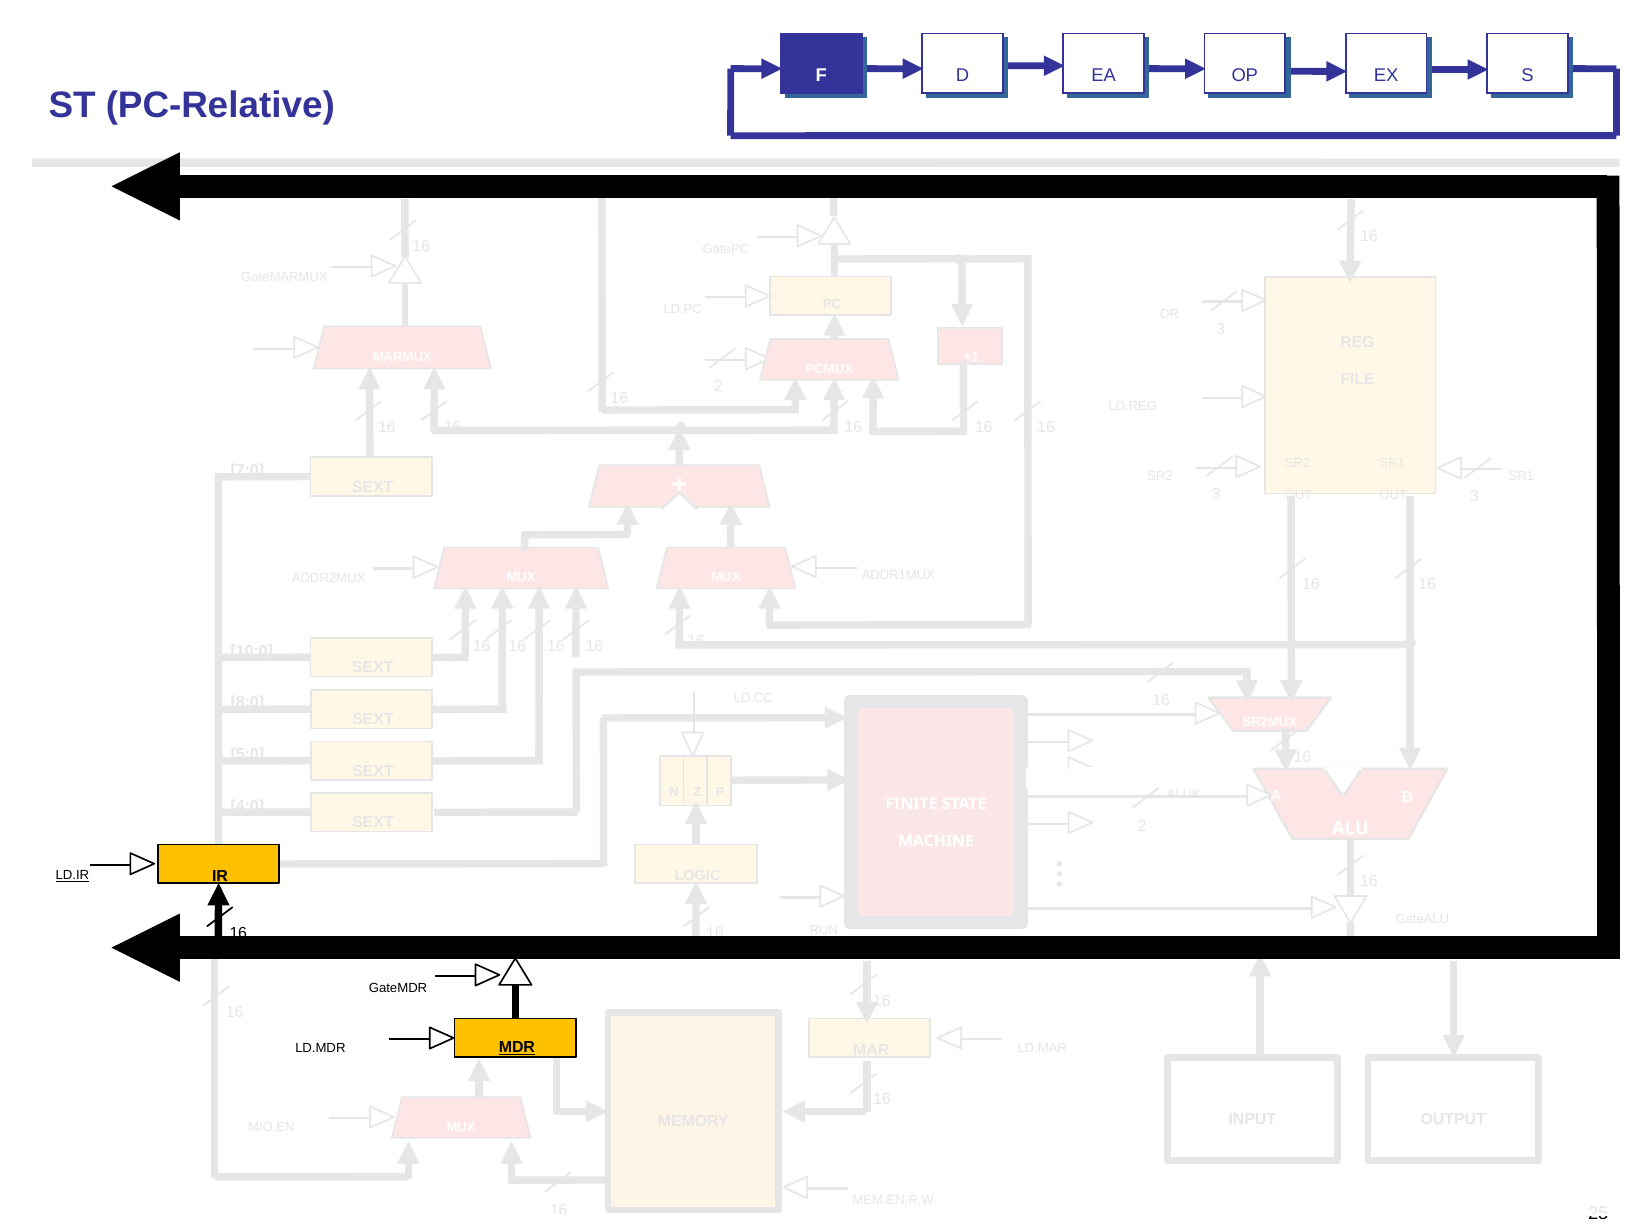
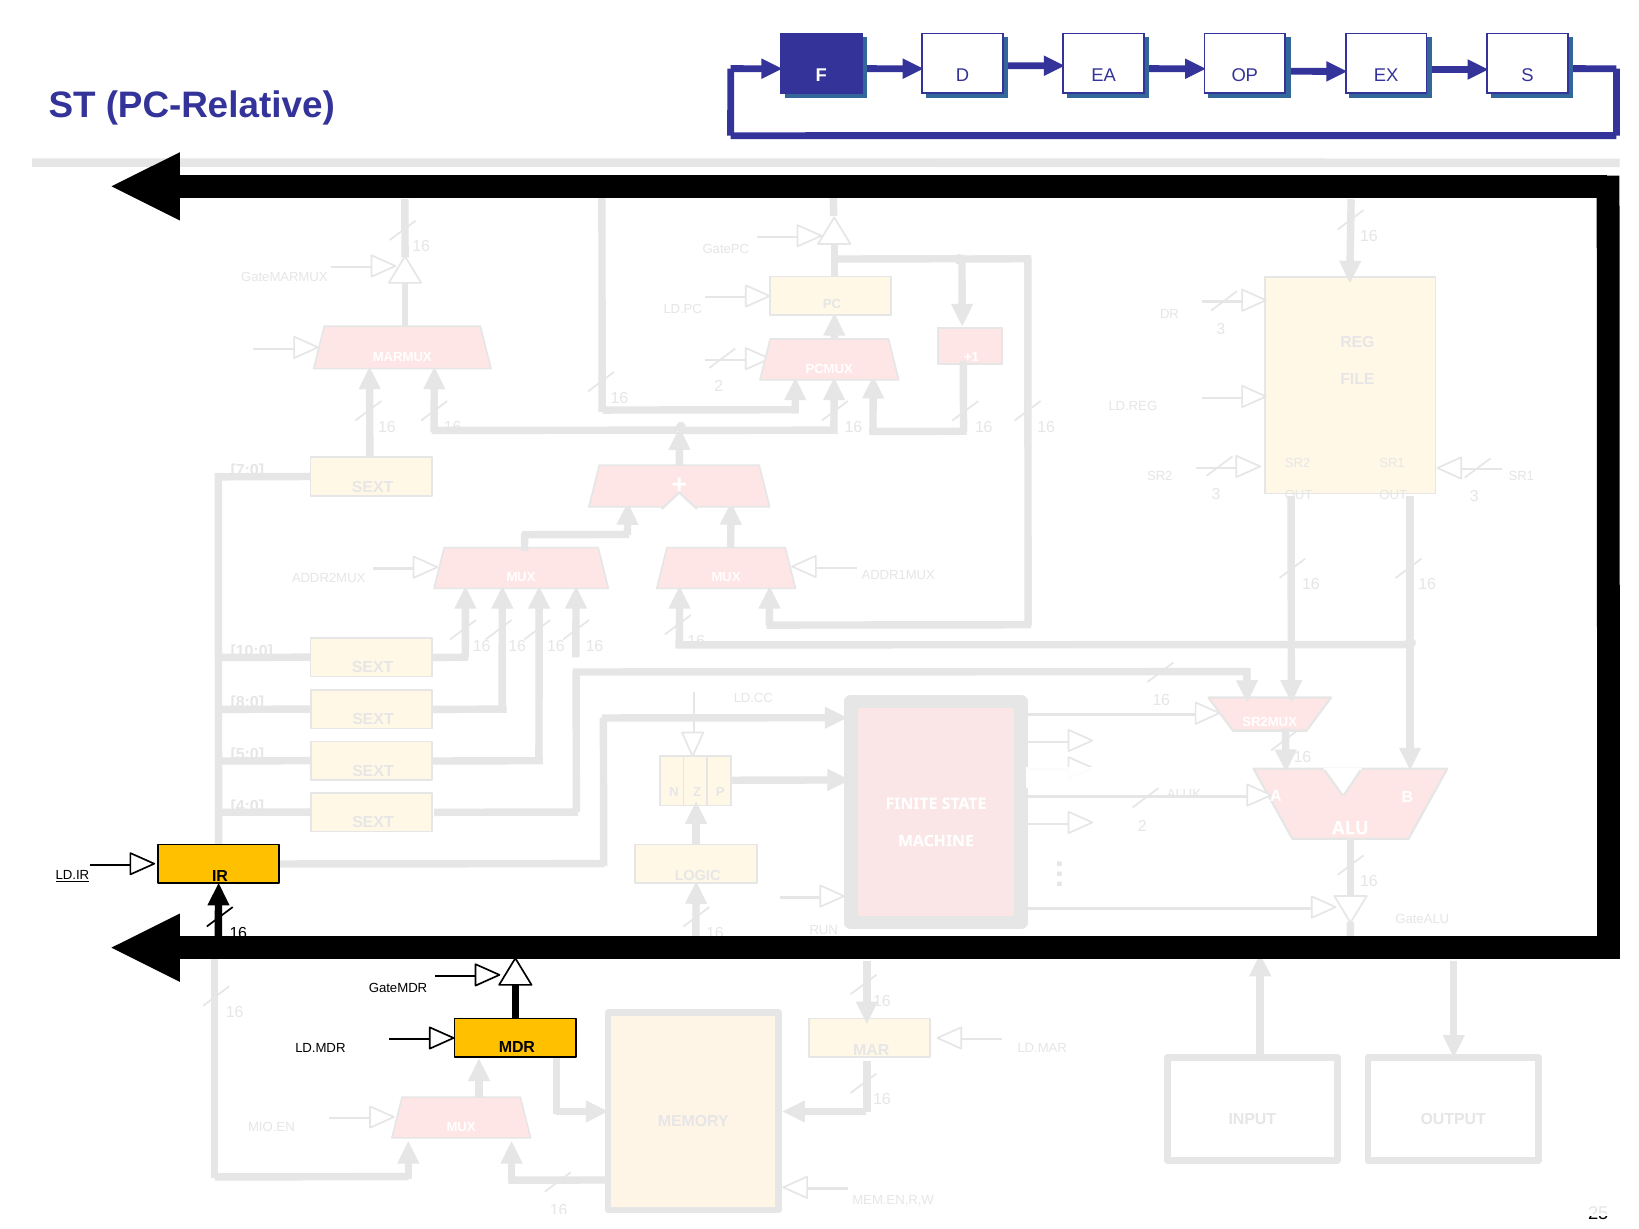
MDR underline: present -> none
